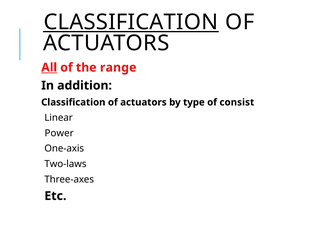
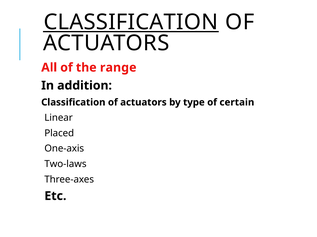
All underline: present -> none
consist: consist -> certain
Power: Power -> Placed
